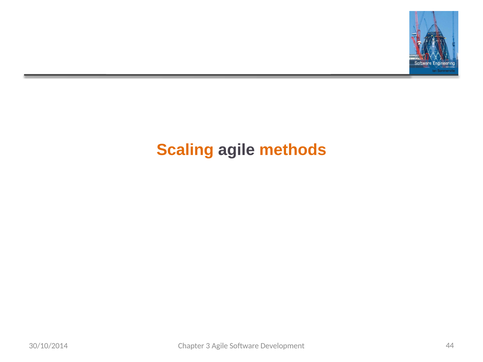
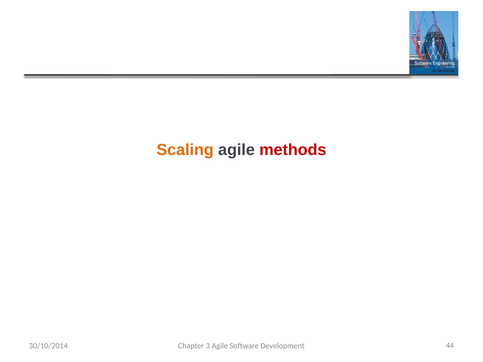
methods colour: orange -> red
